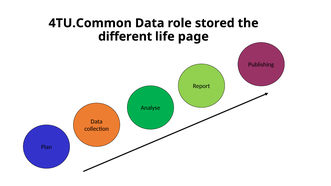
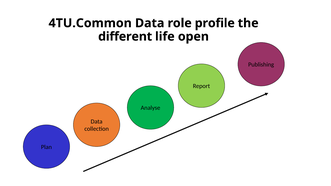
stored: stored -> profile
page: page -> open
